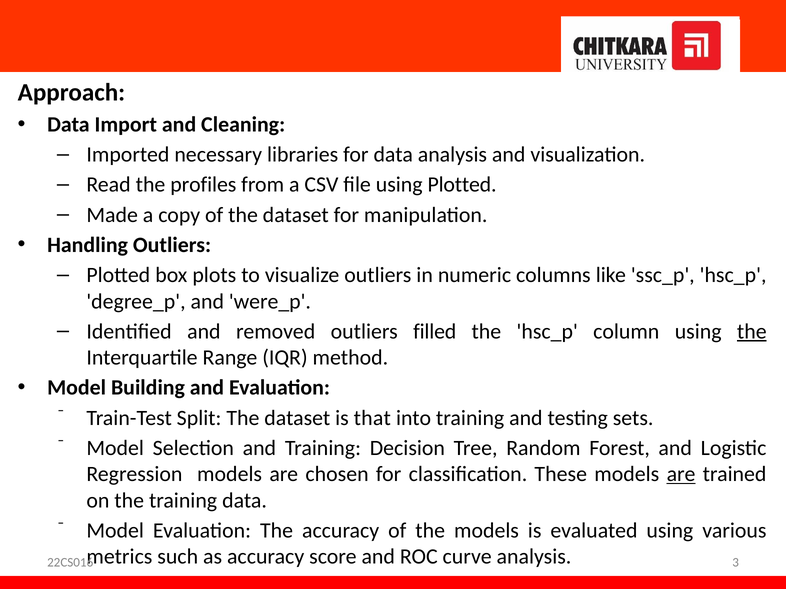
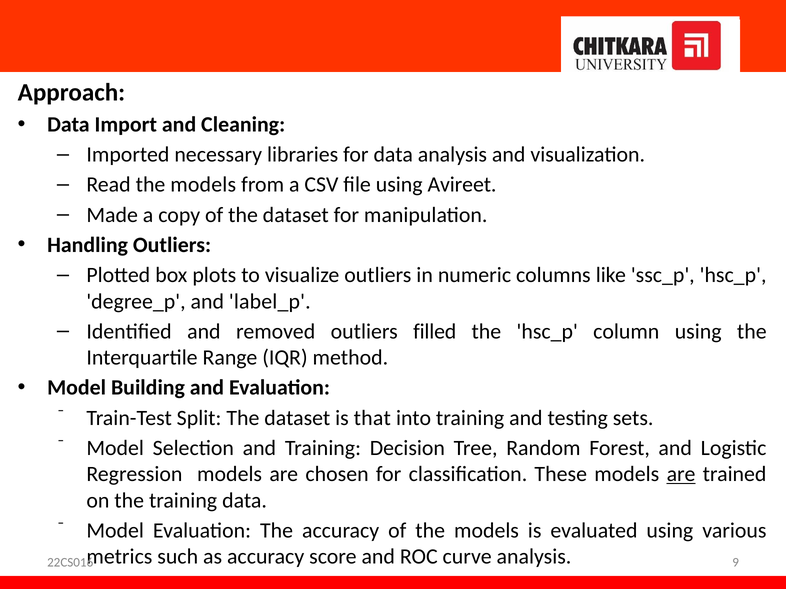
Read the profiles: profiles -> models
using Plotted: Plotted -> Avireet
were_p: were_p -> label_p
the at (752, 332) underline: present -> none
3: 3 -> 9
